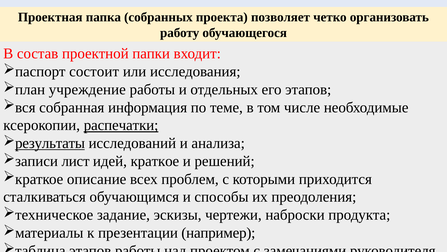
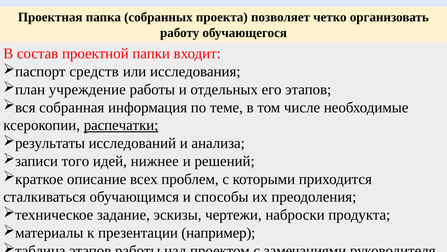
состоит: состоит -> средств
результаты underline: present -> none
лист: лист -> того
идей краткое: краткое -> нижнее
